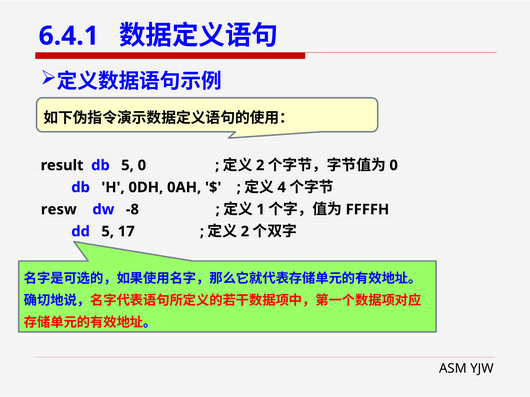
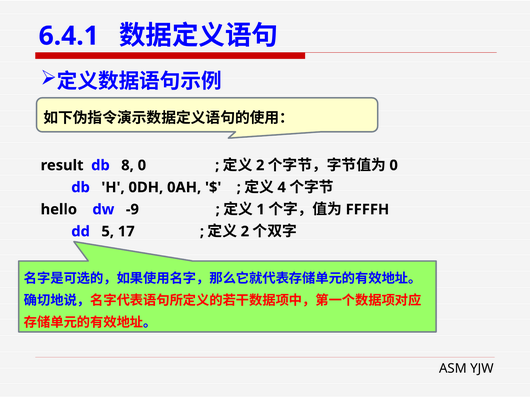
db 5: 5 -> 8
resw: resw -> hello
-8: -8 -> -9
